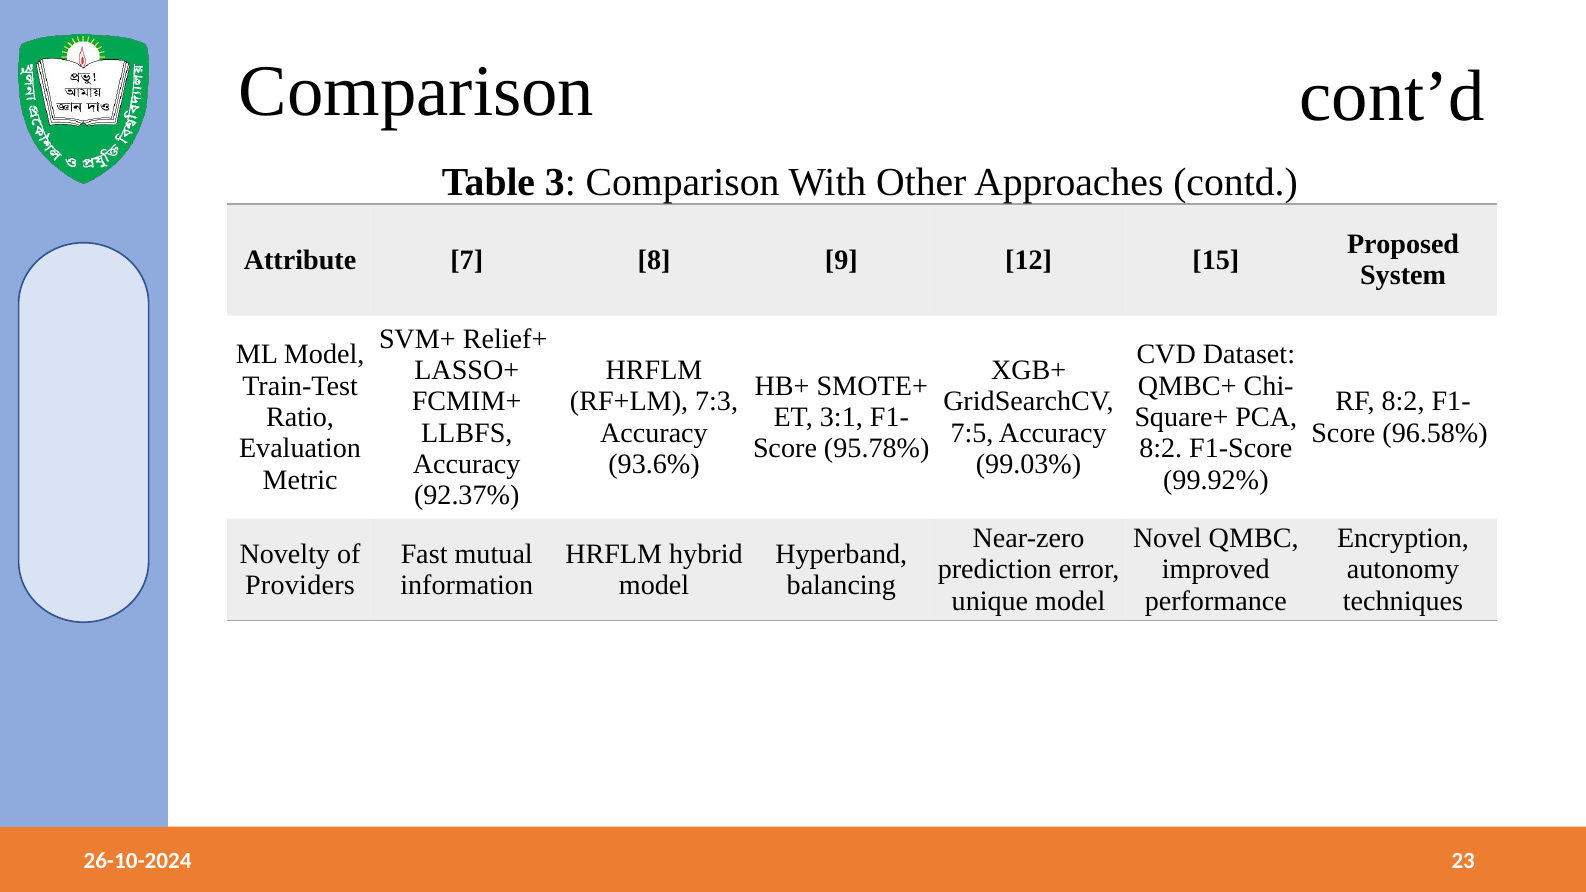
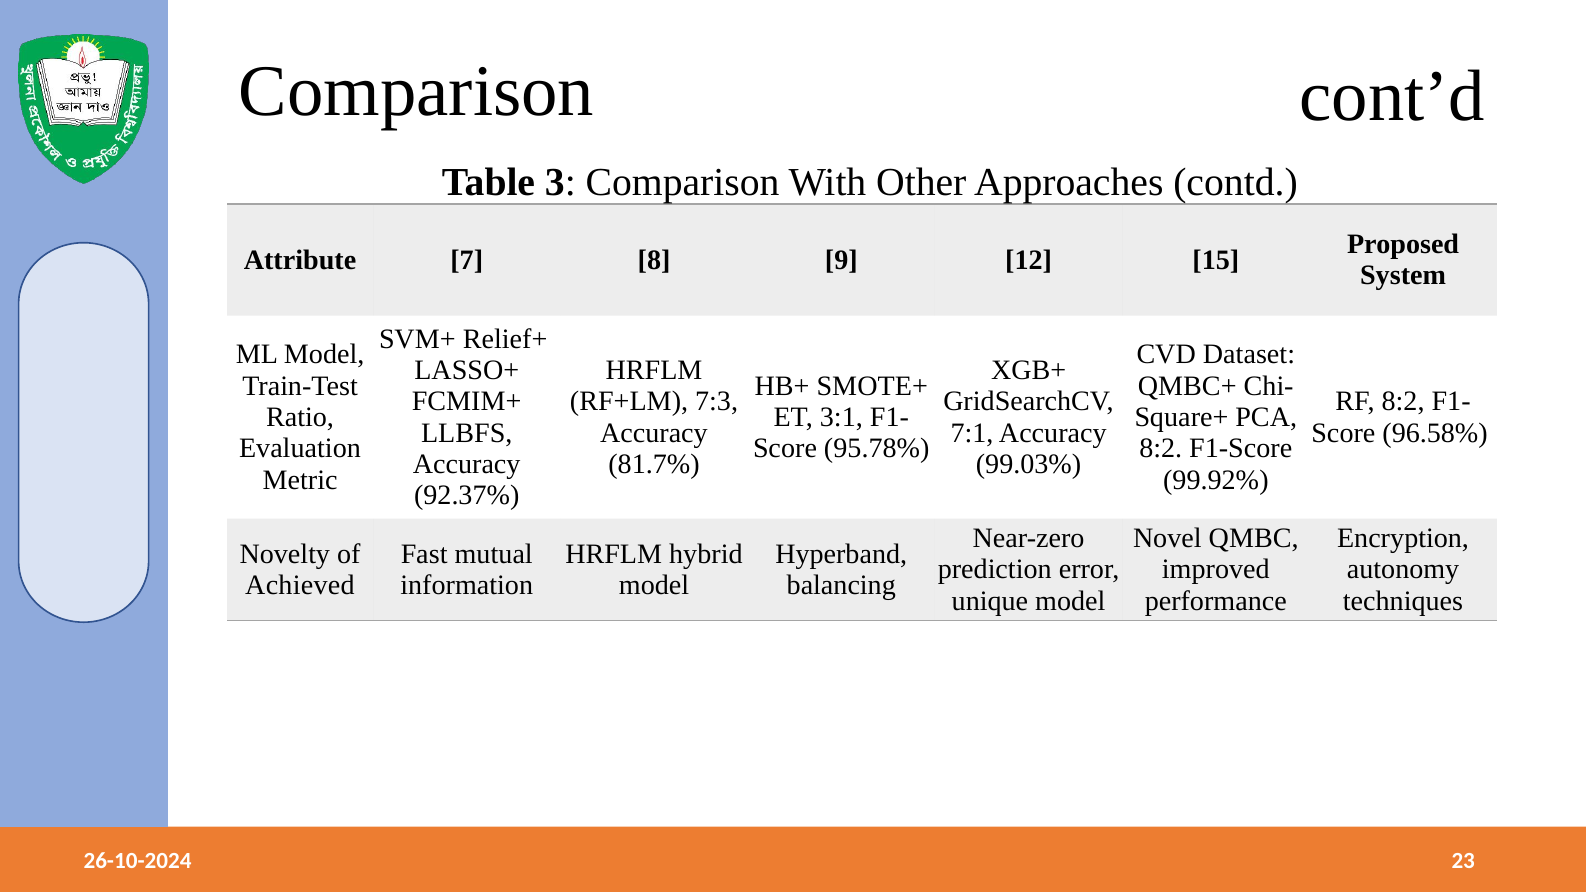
7:5: 7:5 -> 7:1
93.6%: 93.6% -> 81.7%
Providers: Providers -> Achieved
